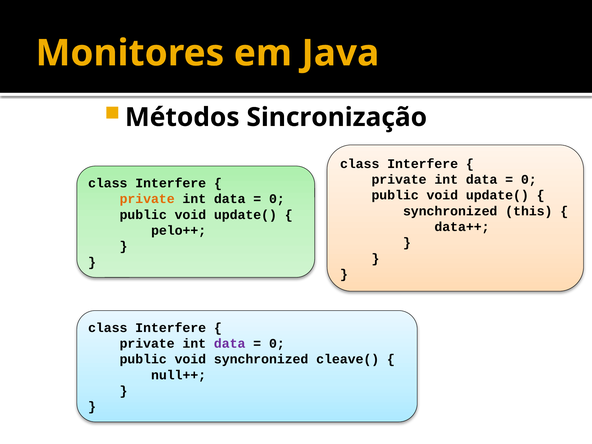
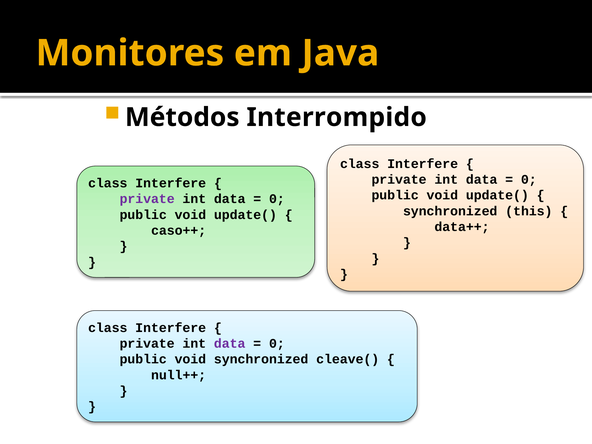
Sincronização: Sincronização -> Interrompido
private at (147, 199) colour: orange -> purple
pelo++: pelo++ -> caso++
